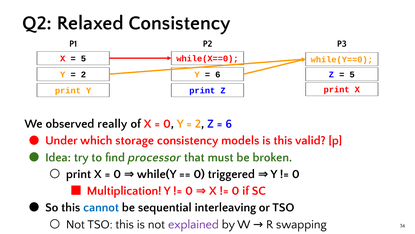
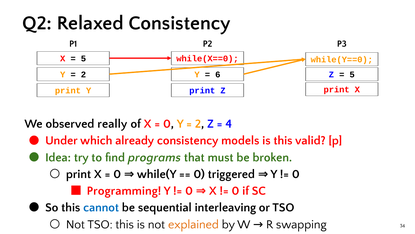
6 at (229, 124): 6 -> 4
storage: storage -> already
processor: processor -> programs
Multiplication: Multiplication -> Programming
explained colour: purple -> orange
